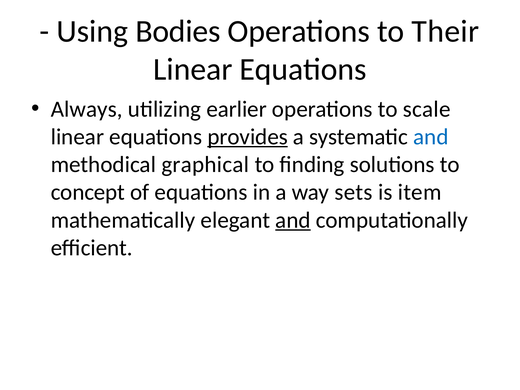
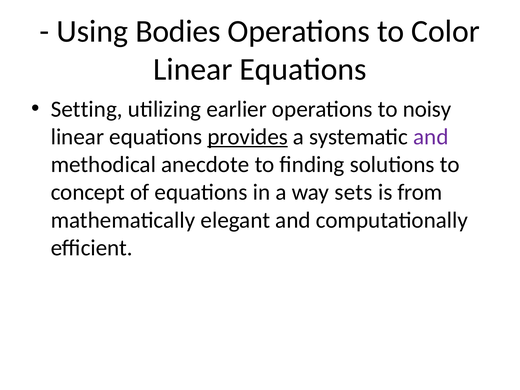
Their: Their -> Color
Always: Always -> Setting
scale: scale -> noisy
and at (431, 137) colour: blue -> purple
graphical: graphical -> anecdote
item: item -> from
and at (293, 220) underline: present -> none
